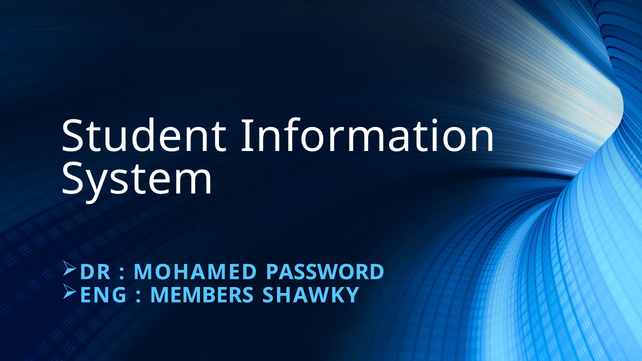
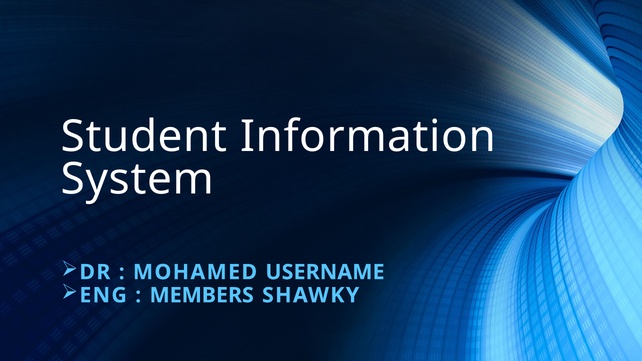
PASSWORD: PASSWORD -> USERNAME
